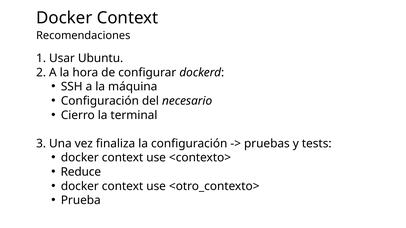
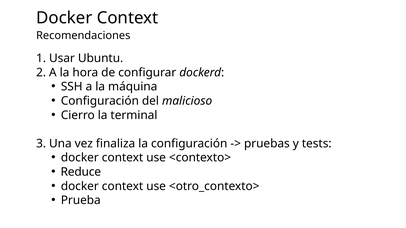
necesario: necesario -> malicioso
